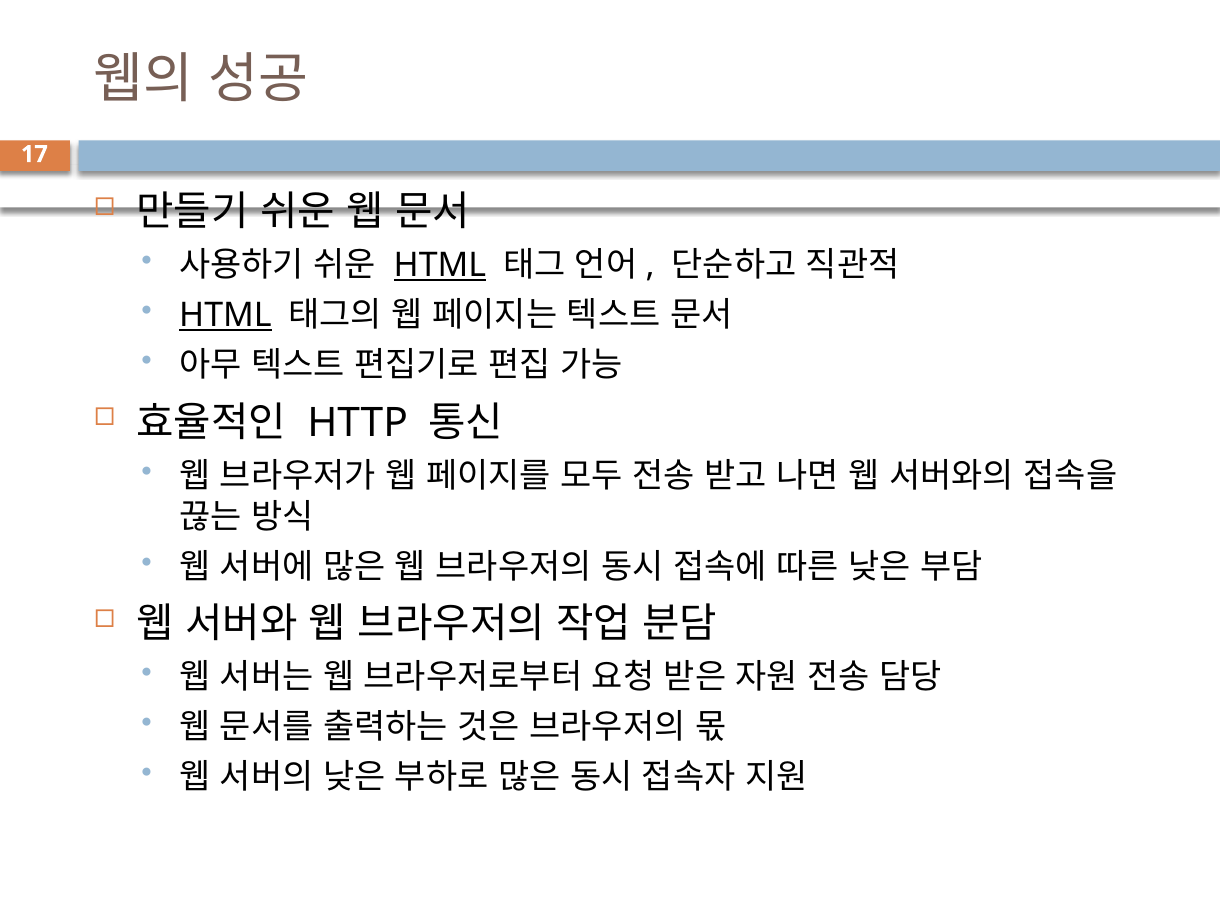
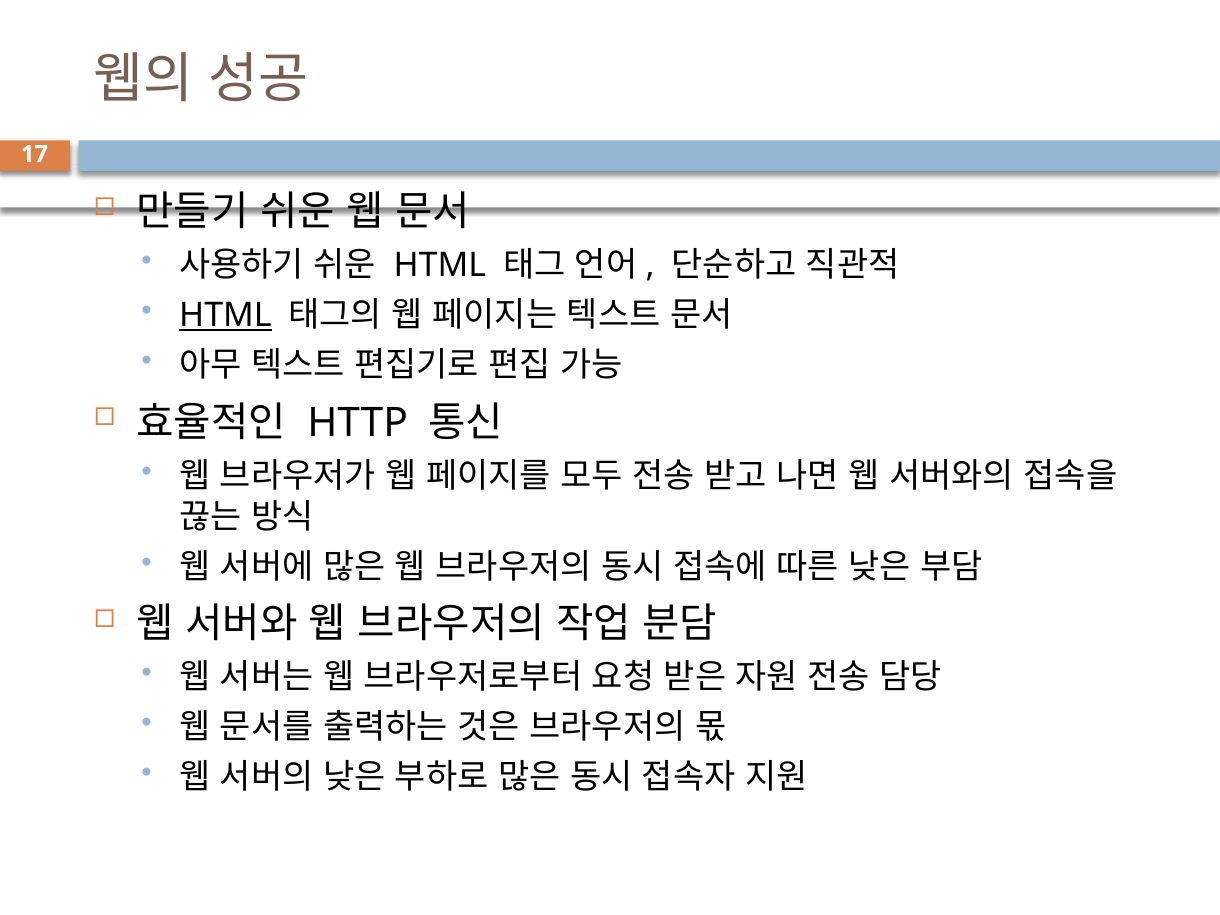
HTML at (440, 266) underline: present -> none
